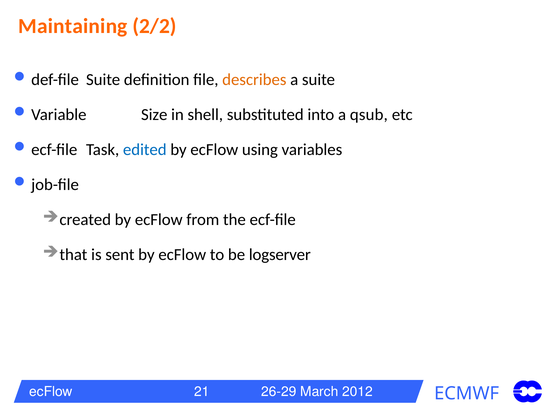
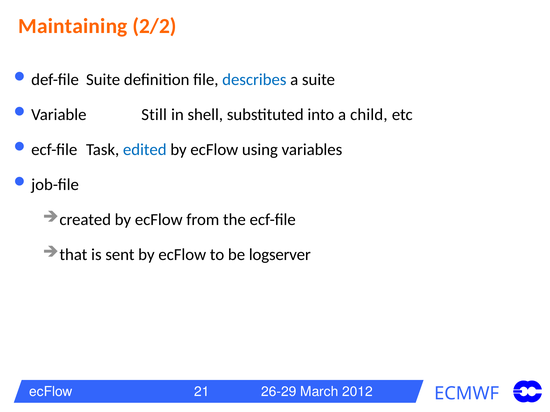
describes colour: orange -> blue
Size: Size -> Still
qsub: qsub -> child
